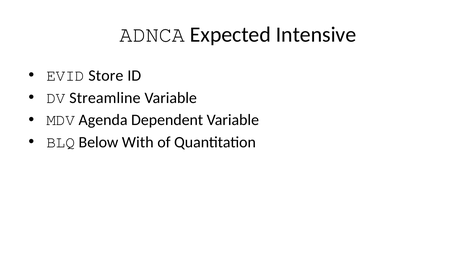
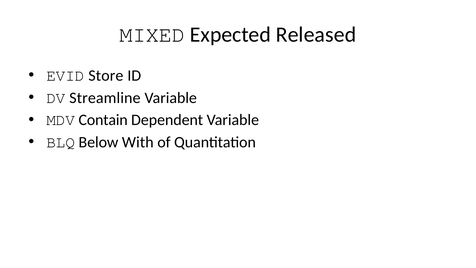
ADNCA: ADNCA -> MIXED
Intensive: Intensive -> Released
Agenda: Agenda -> Contain
